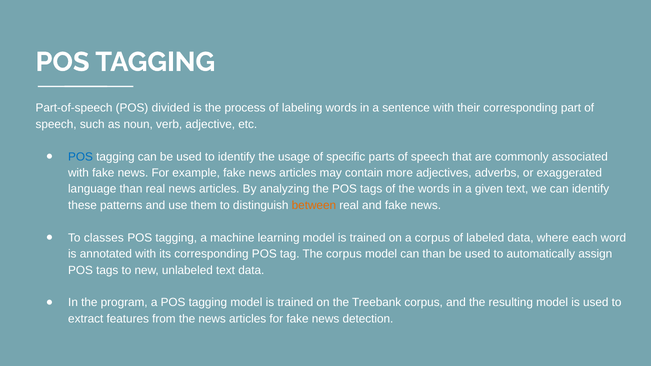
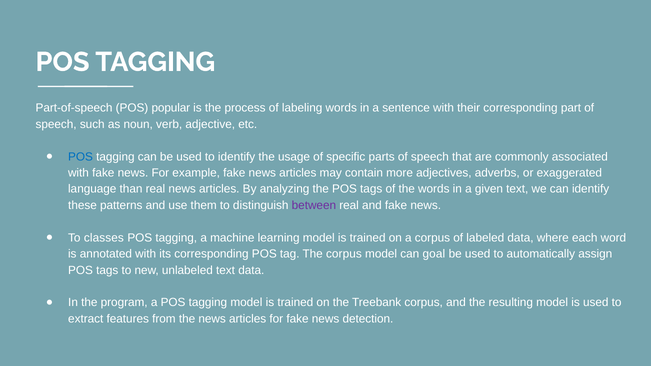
divided: divided -> popular
between colour: orange -> purple
can than: than -> goal
